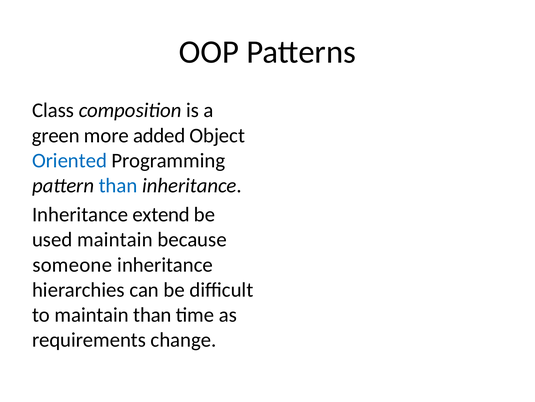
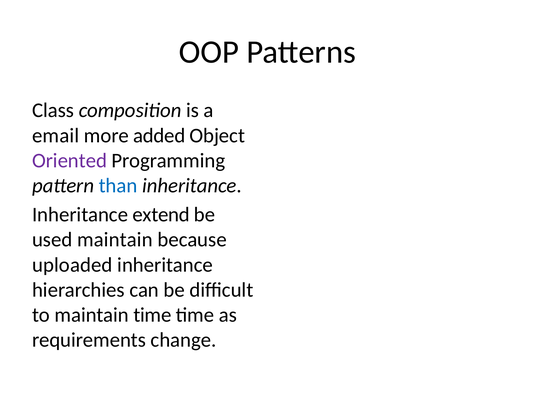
green: green -> email
Oriented colour: blue -> purple
someone: someone -> uploaded
maintain than: than -> time
